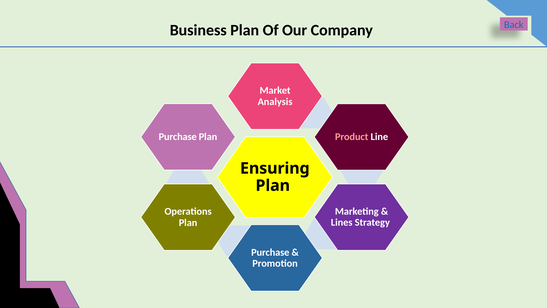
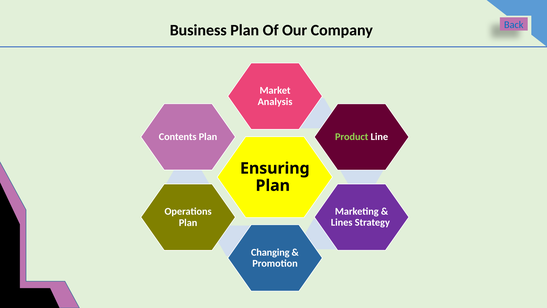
Purchase at (178, 137): Purchase -> Contents
Product colour: pink -> light green
Purchase at (270, 252): Purchase -> Changing
